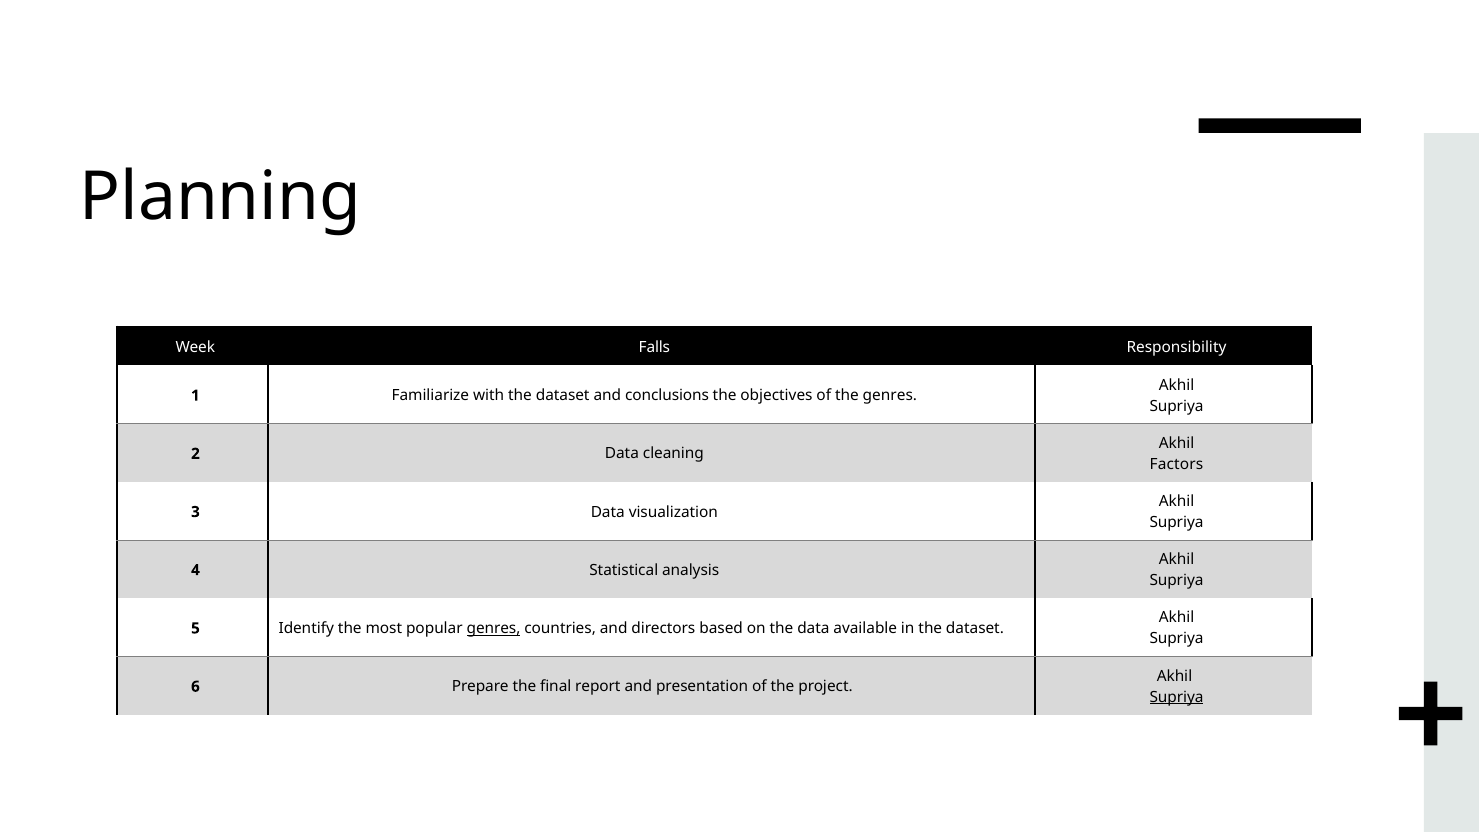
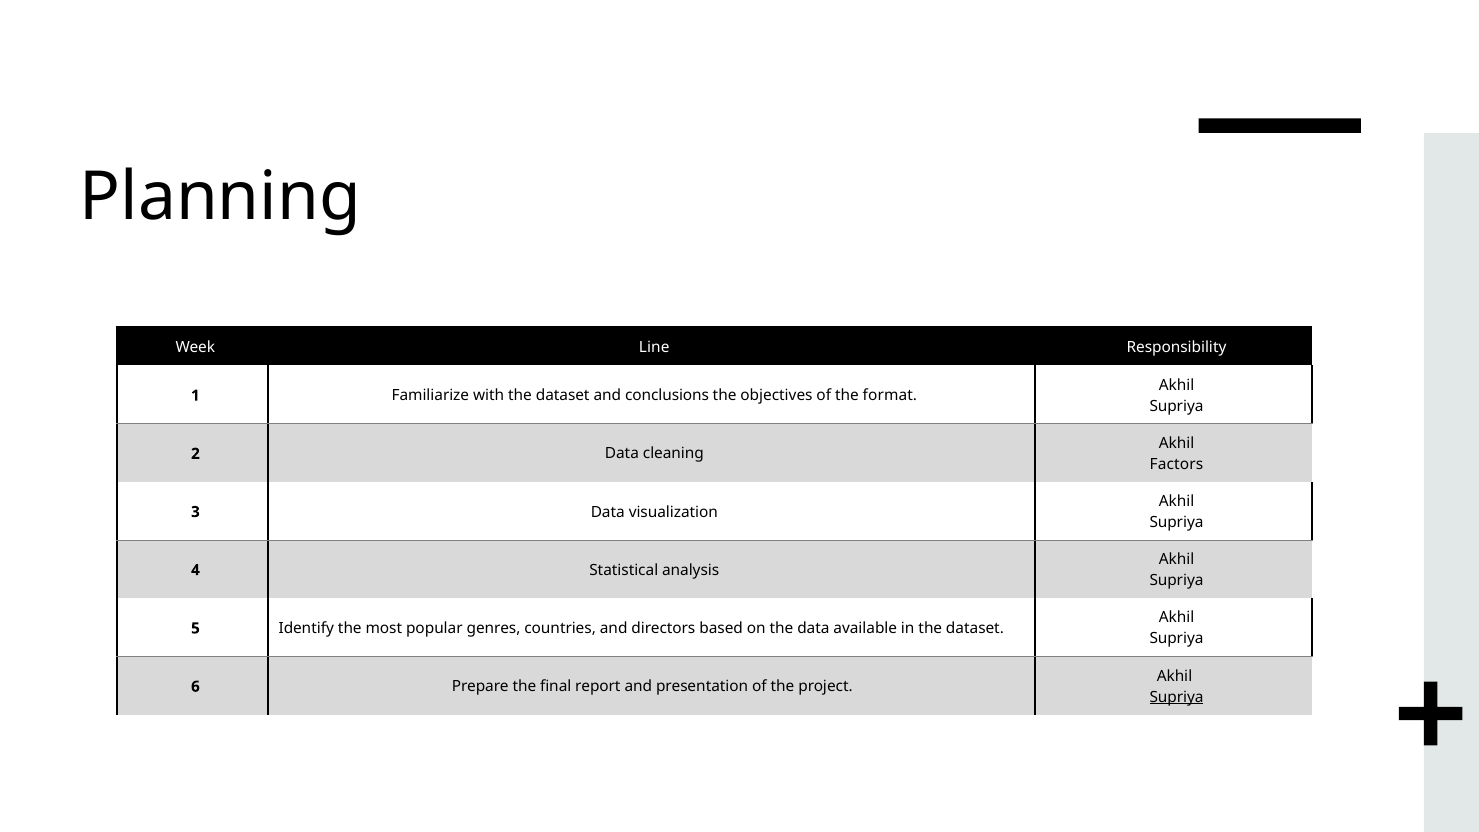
Falls: Falls -> Line
the genres: genres -> format
genres at (494, 628) underline: present -> none
